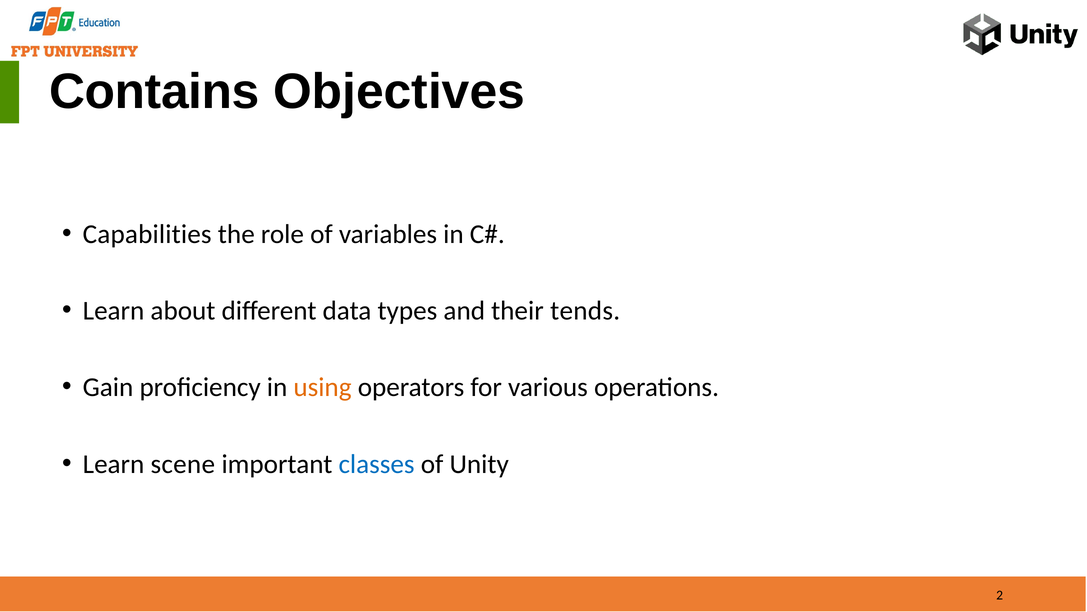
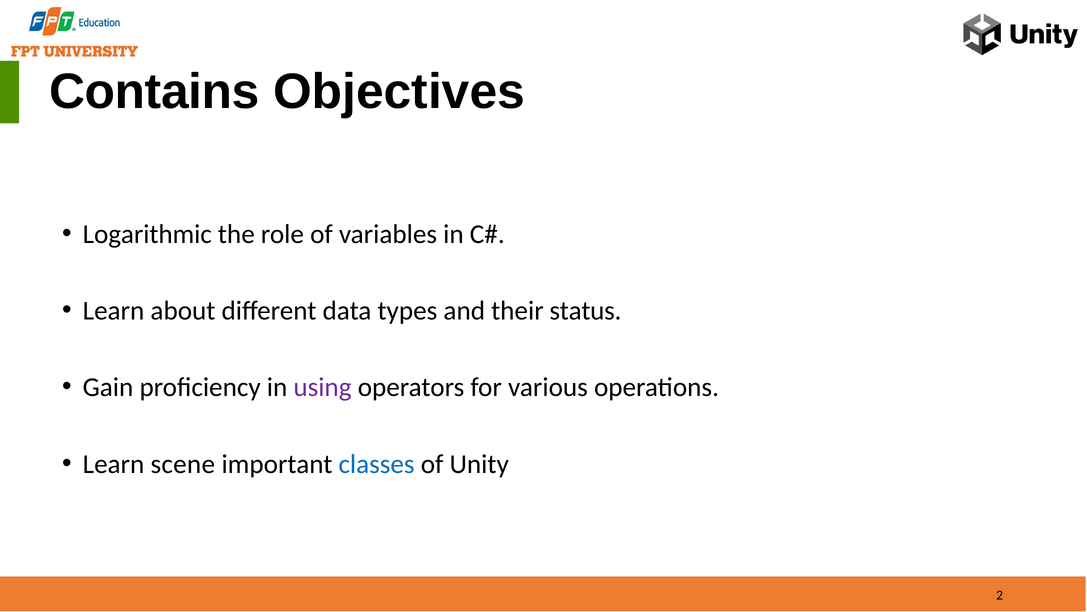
Capabilities: Capabilities -> Logarithmic
tends: tends -> status
using colour: orange -> purple
